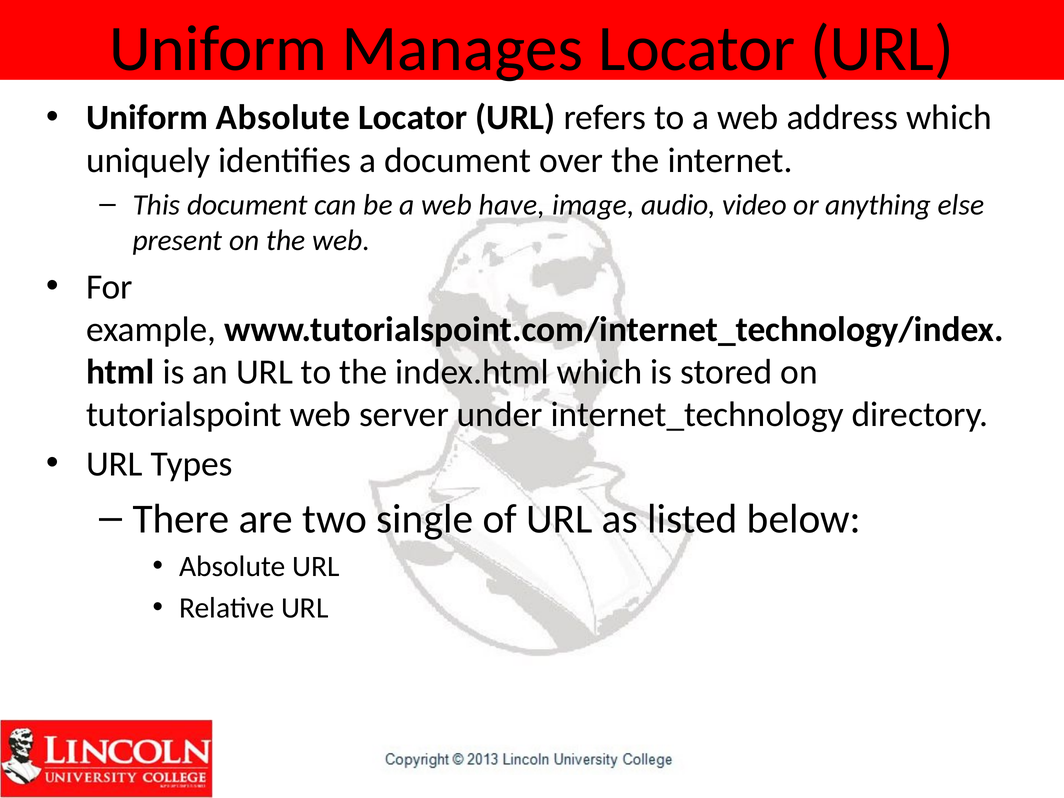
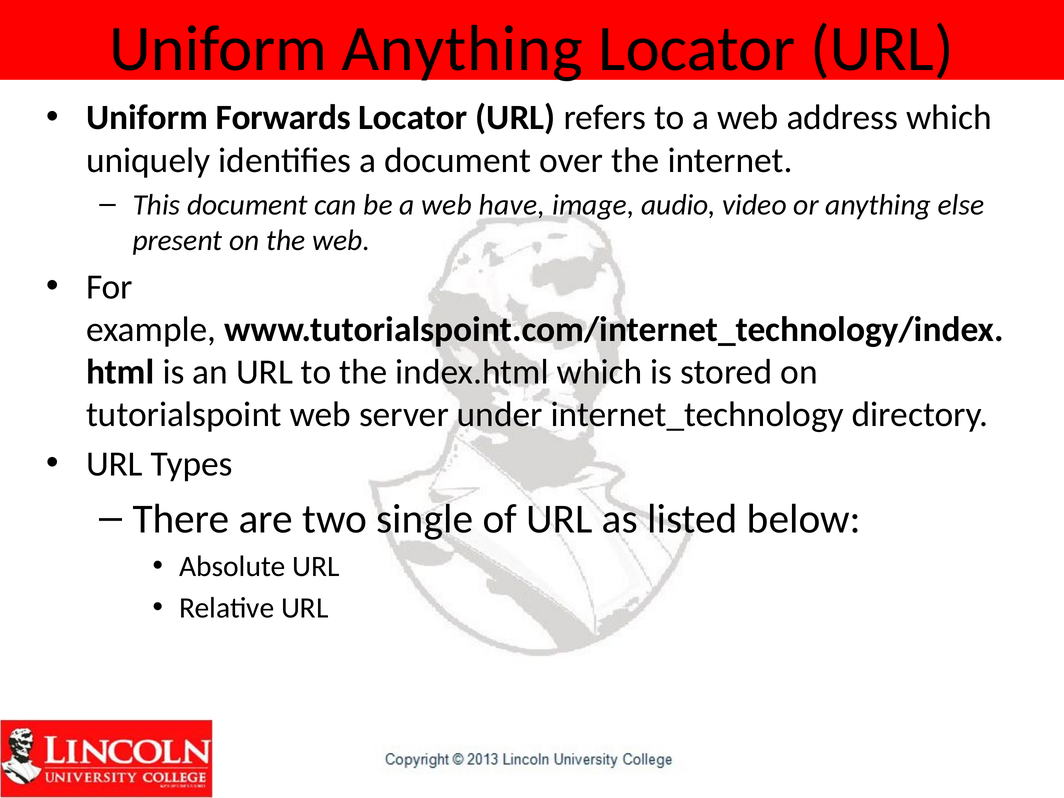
Uniform Manages: Manages -> Anything
Uniform Absolute: Absolute -> Forwards
